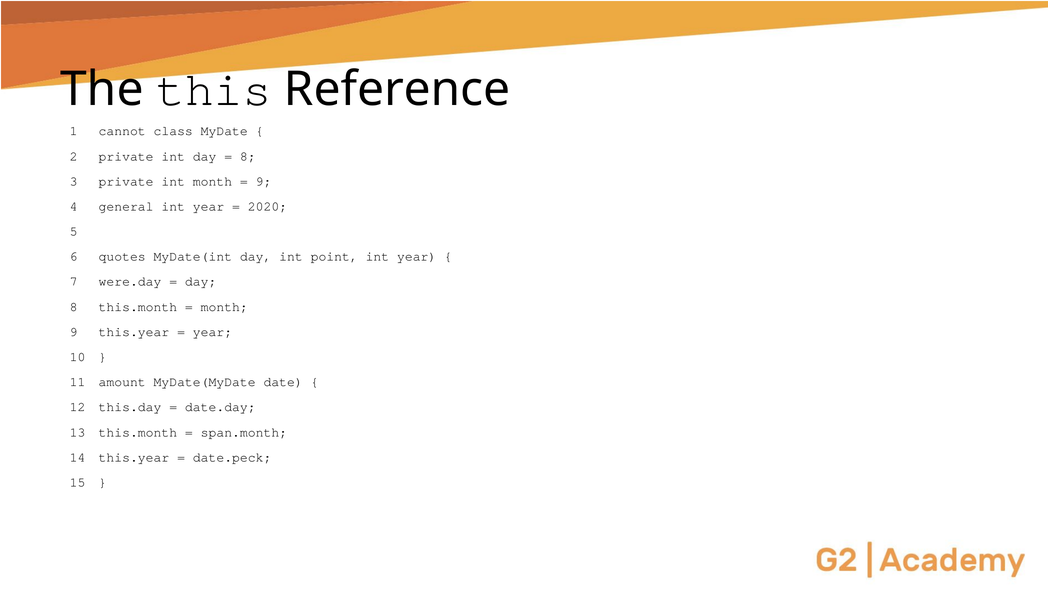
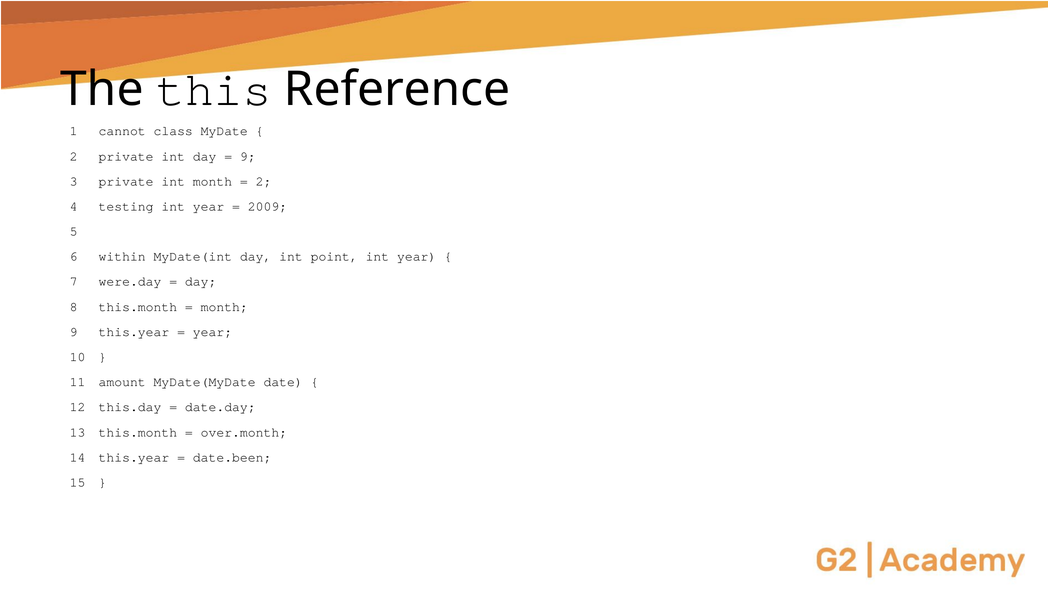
8 at (248, 156): 8 -> 9
9 at (264, 181): 9 -> 2
general: general -> testing
2020: 2020 -> 2009
quotes: quotes -> within
span.month: span.month -> over.month
date.peck: date.peck -> date.been
